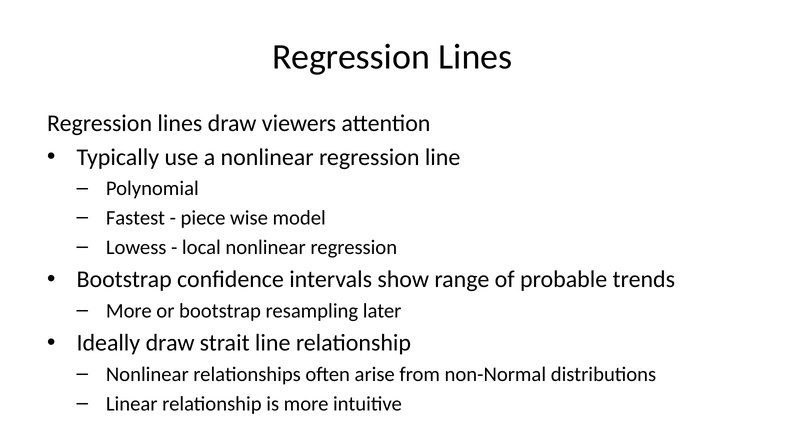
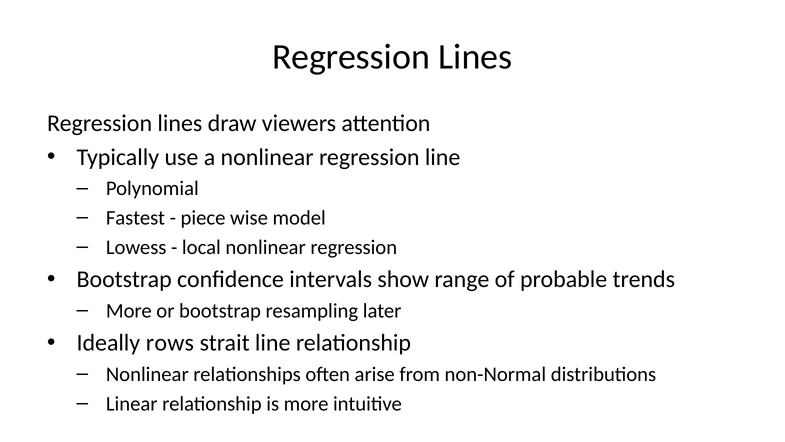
Ideally draw: draw -> rows
